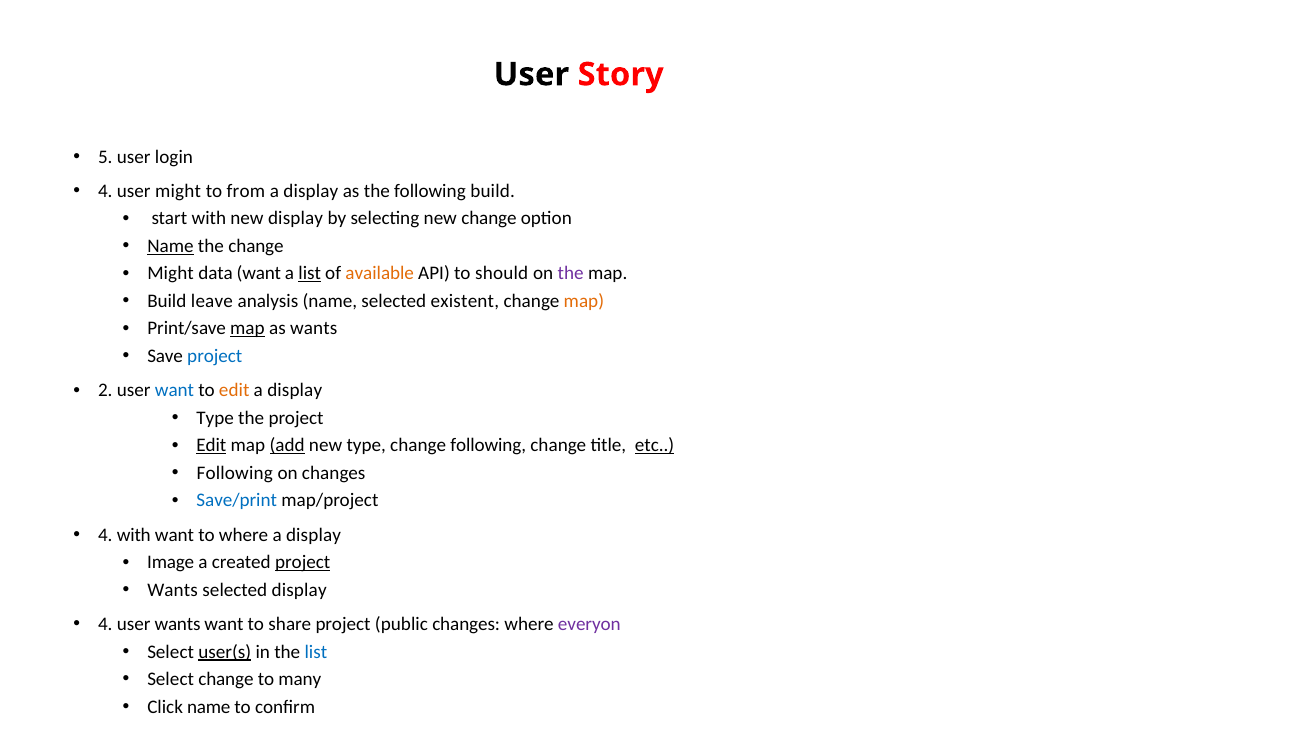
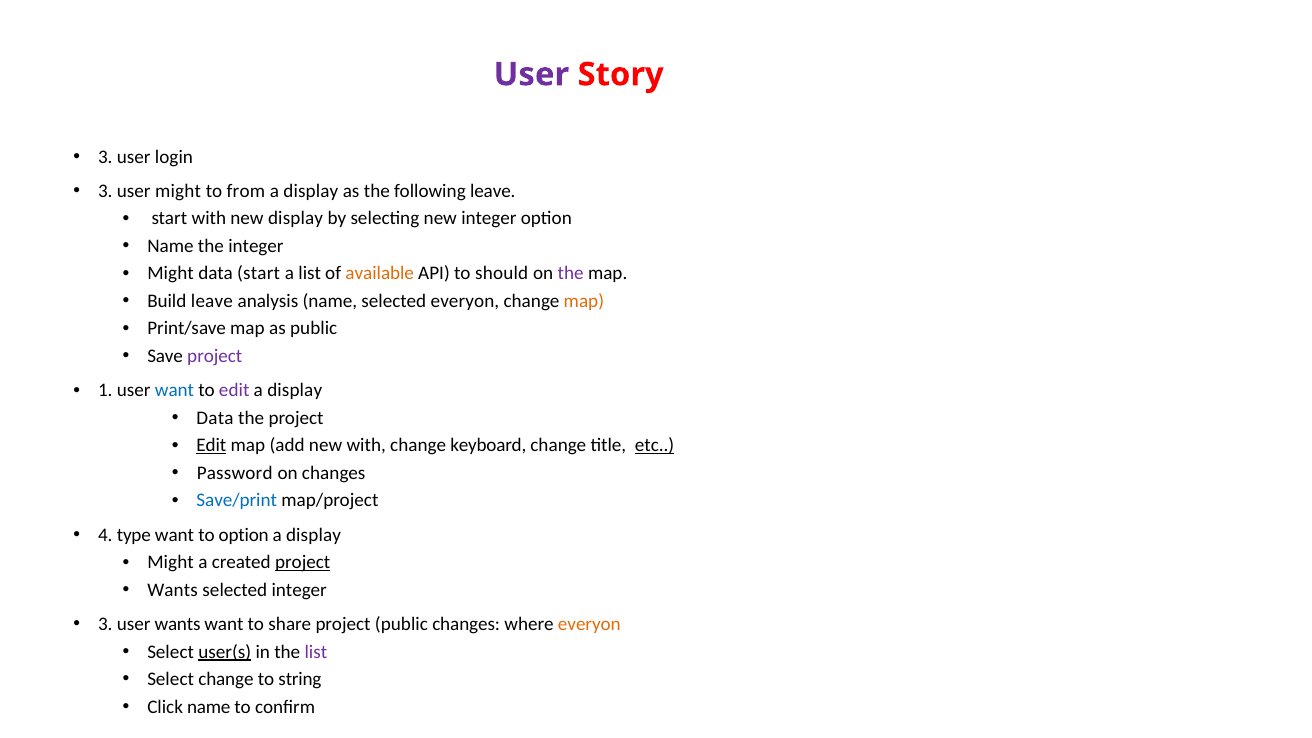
User at (531, 74) colour: black -> purple
5 at (105, 157): 5 -> 3
4 at (105, 191): 4 -> 3
following build: build -> leave
new change: change -> integer
Name at (170, 246) underline: present -> none
the change: change -> integer
data want: want -> start
list at (310, 274) underline: present -> none
selected existent: existent -> everyon
map at (247, 329) underline: present -> none
as wants: wants -> public
project at (215, 356) colour: blue -> purple
2: 2 -> 1
edit at (234, 390) colour: orange -> purple
Type at (215, 418): Type -> Data
add underline: present -> none
new type: type -> with
change following: following -> keyboard
Following at (235, 473): Following -> Password
4 with: with -> type
to where: where -> option
Image at (171, 562): Image -> Might
selected display: display -> integer
4 at (105, 624): 4 -> 3
everyon at (589, 624) colour: purple -> orange
list at (316, 652) colour: blue -> purple
many: many -> string
